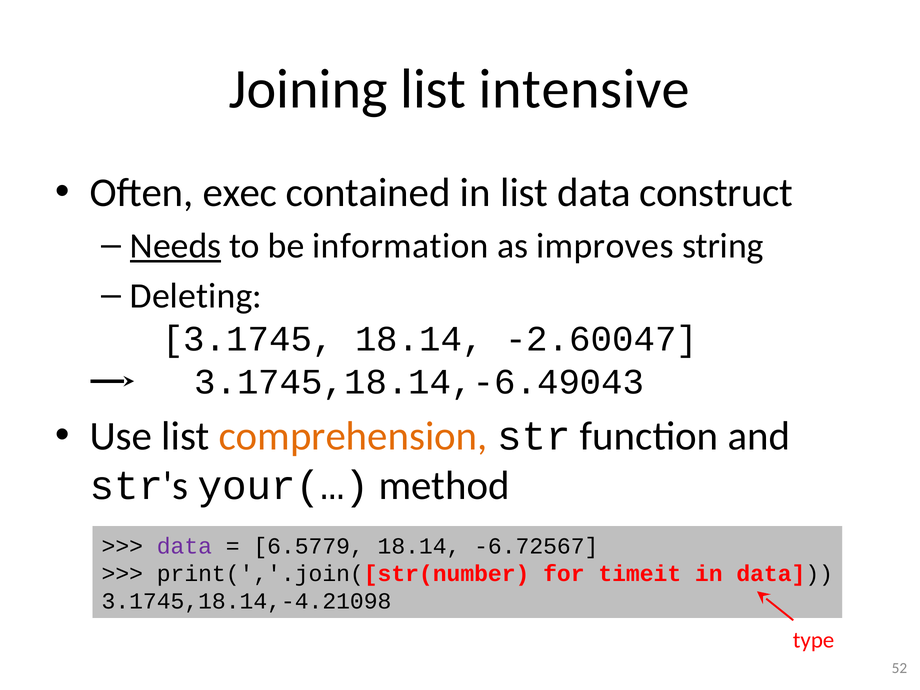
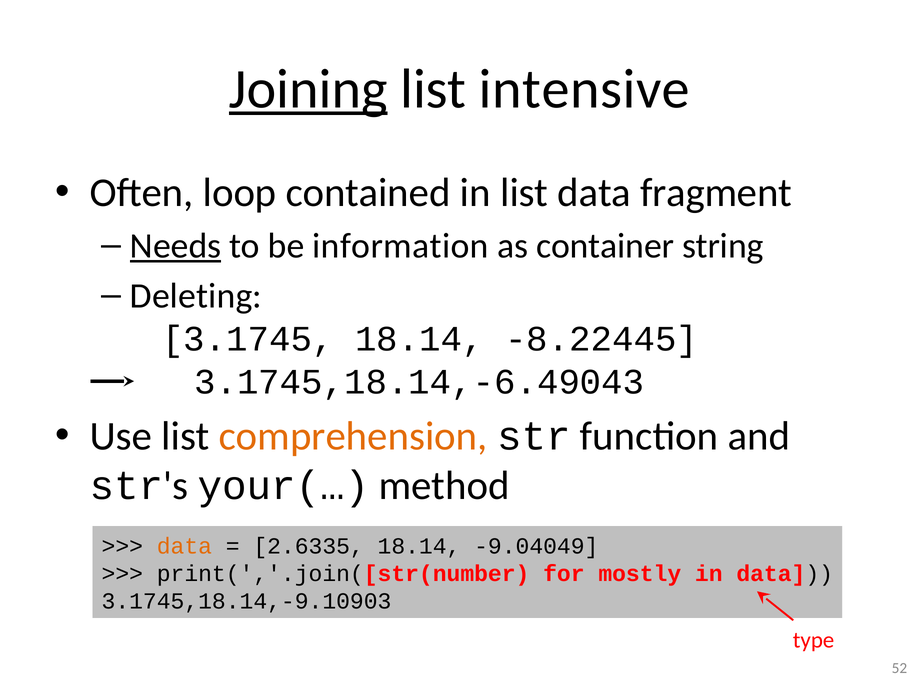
Joining underline: none -> present
exec: exec -> loop
construct: construct -> fragment
improves: improves -> container
-2.60047: -2.60047 -> -8.22445
data at (184, 546) colour: purple -> orange
6.5779: 6.5779 -> 2.6335
-6.72567: -6.72567 -> -9.04049
timeit: timeit -> mostly
3.1745,18.14,-4.21098: 3.1745,18.14,-4.21098 -> 3.1745,18.14,-9.10903
